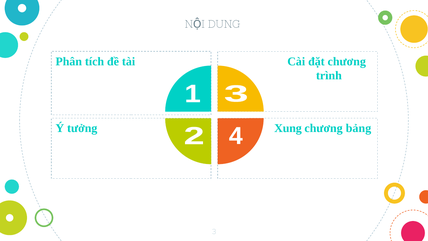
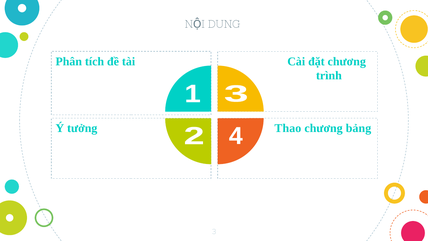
Xung: Xung -> Thao
